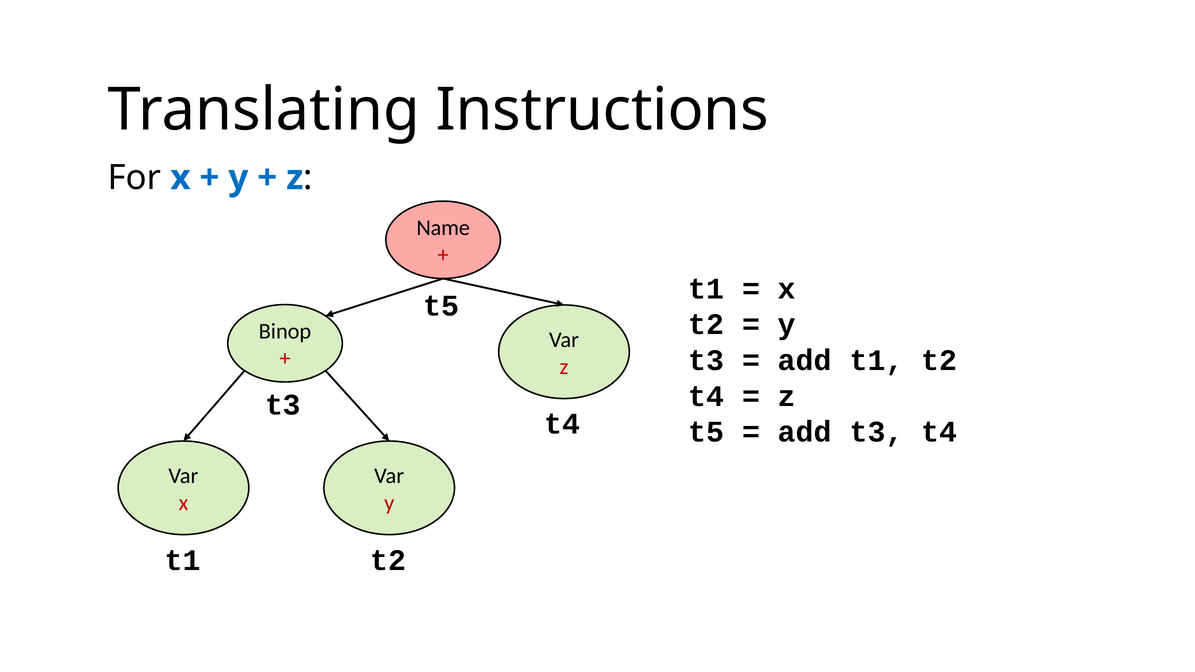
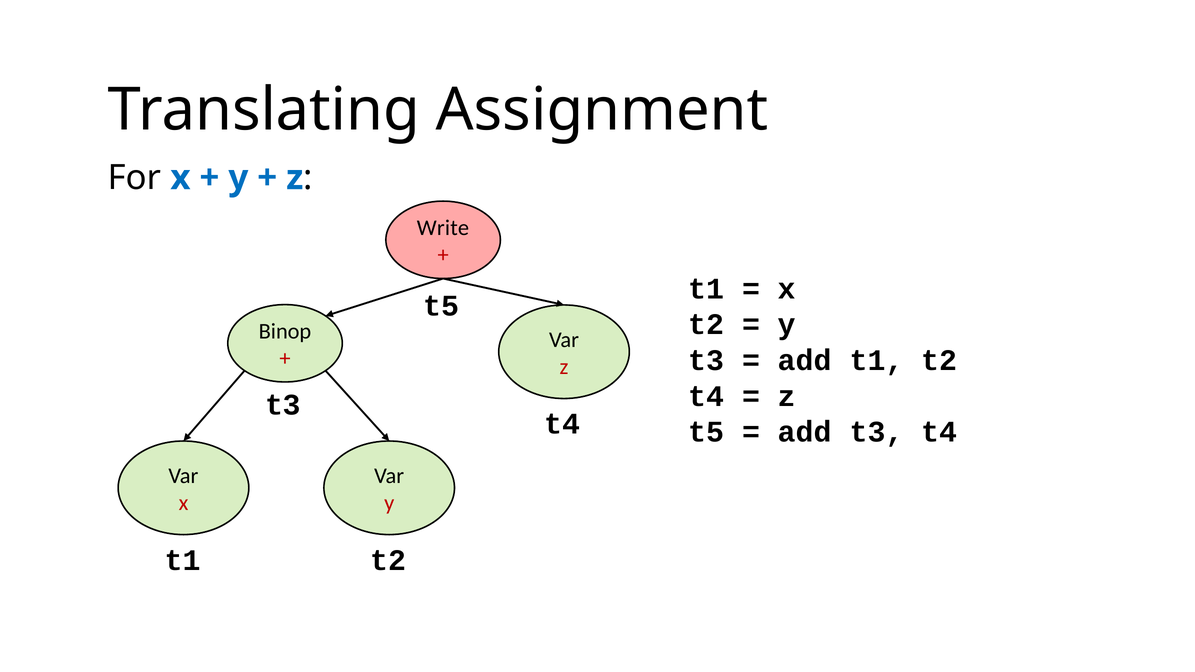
Instructions: Instructions -> Assignment
Name: Name -> Write
